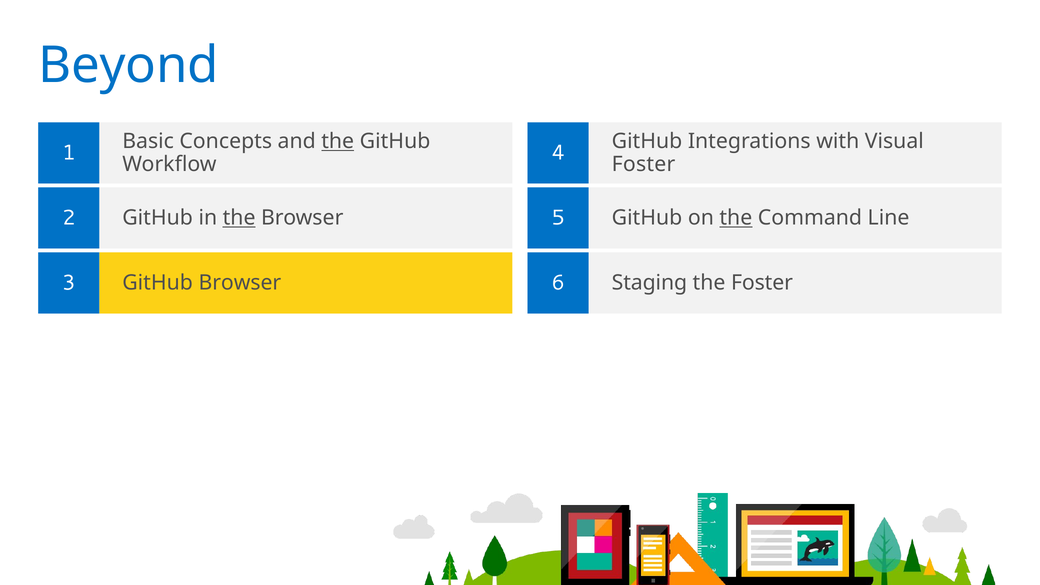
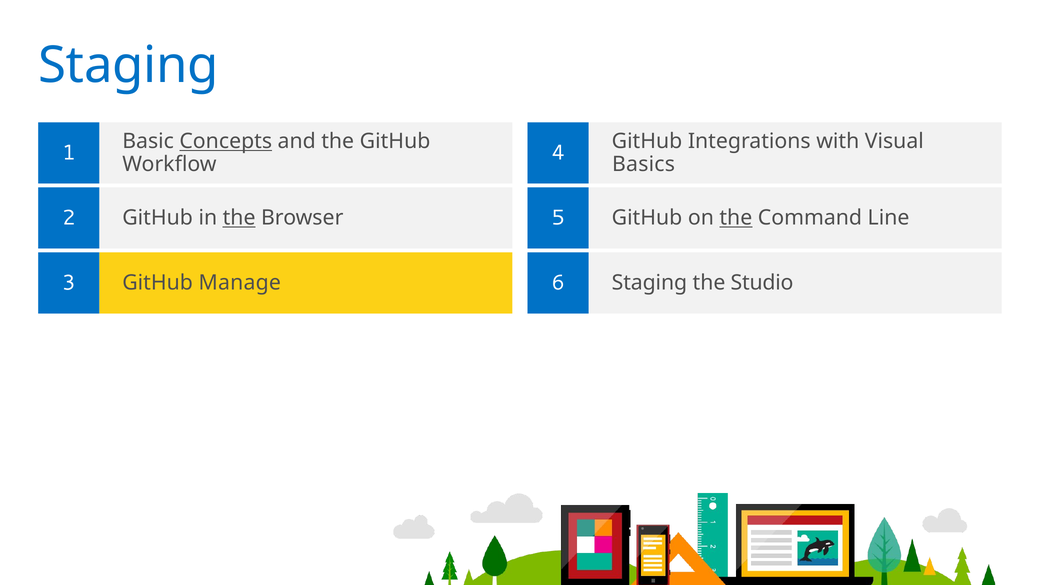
Beyond at (128, 65): Beyond -> Staging
Concepts underline: none -> present
the at (338, 141) underline: present -> none
Foster at (644, 164): Foster -> Basics
GitHub Browser: Browser -> Manage
the Foster: Foster -> Studio
